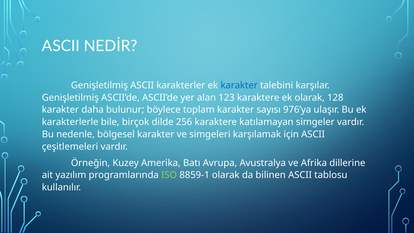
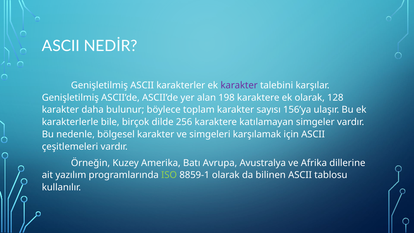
karakter at (239, 85) colour: blue -> purple
123: 123 -> 198
976’ya: 976’ya -> 156’ya
